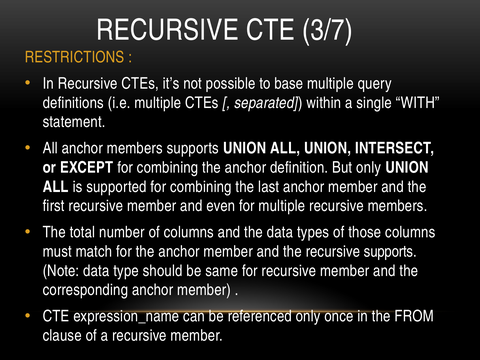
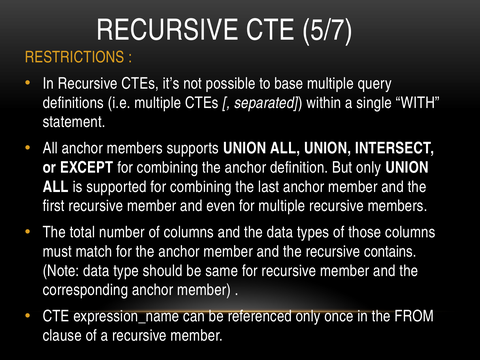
3/7: 3/7 -> 5/7
recursive supports: supports -> contains
